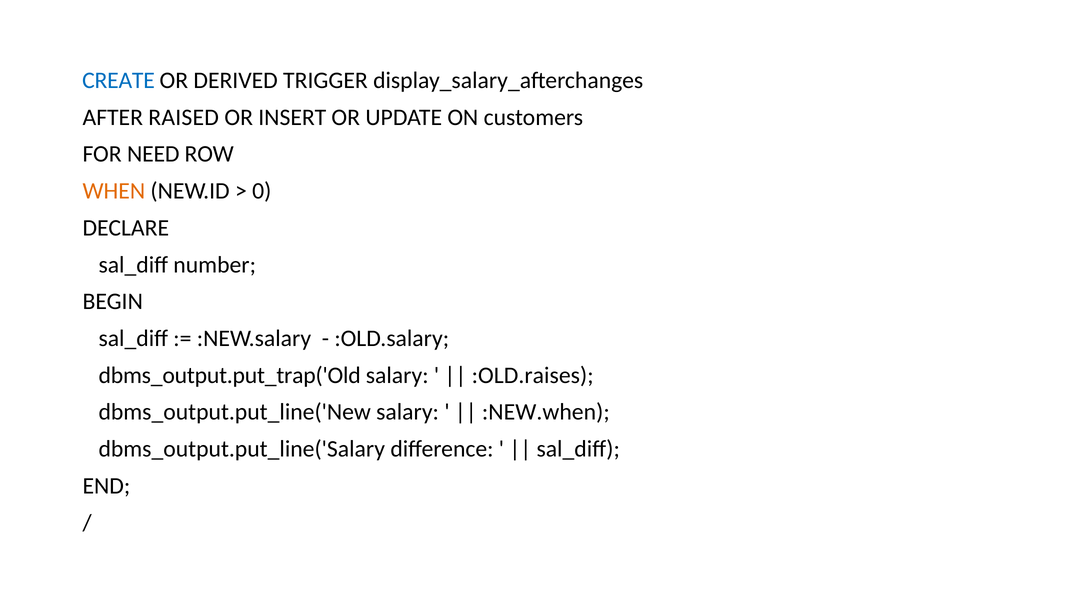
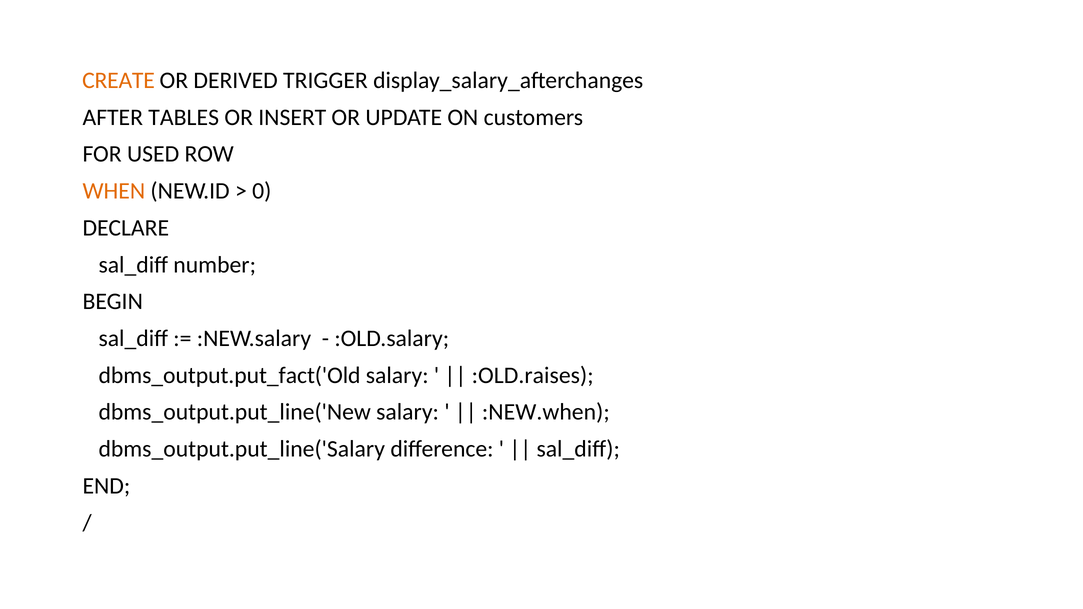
CREATE colour: blue -> orange
RAISED: RAISED -> TABLES
NEED: NEED -> USED
dbms_output.put_trap('Old: dbms_output.put_trap('Old -> dbms_output.put_fact('Old
